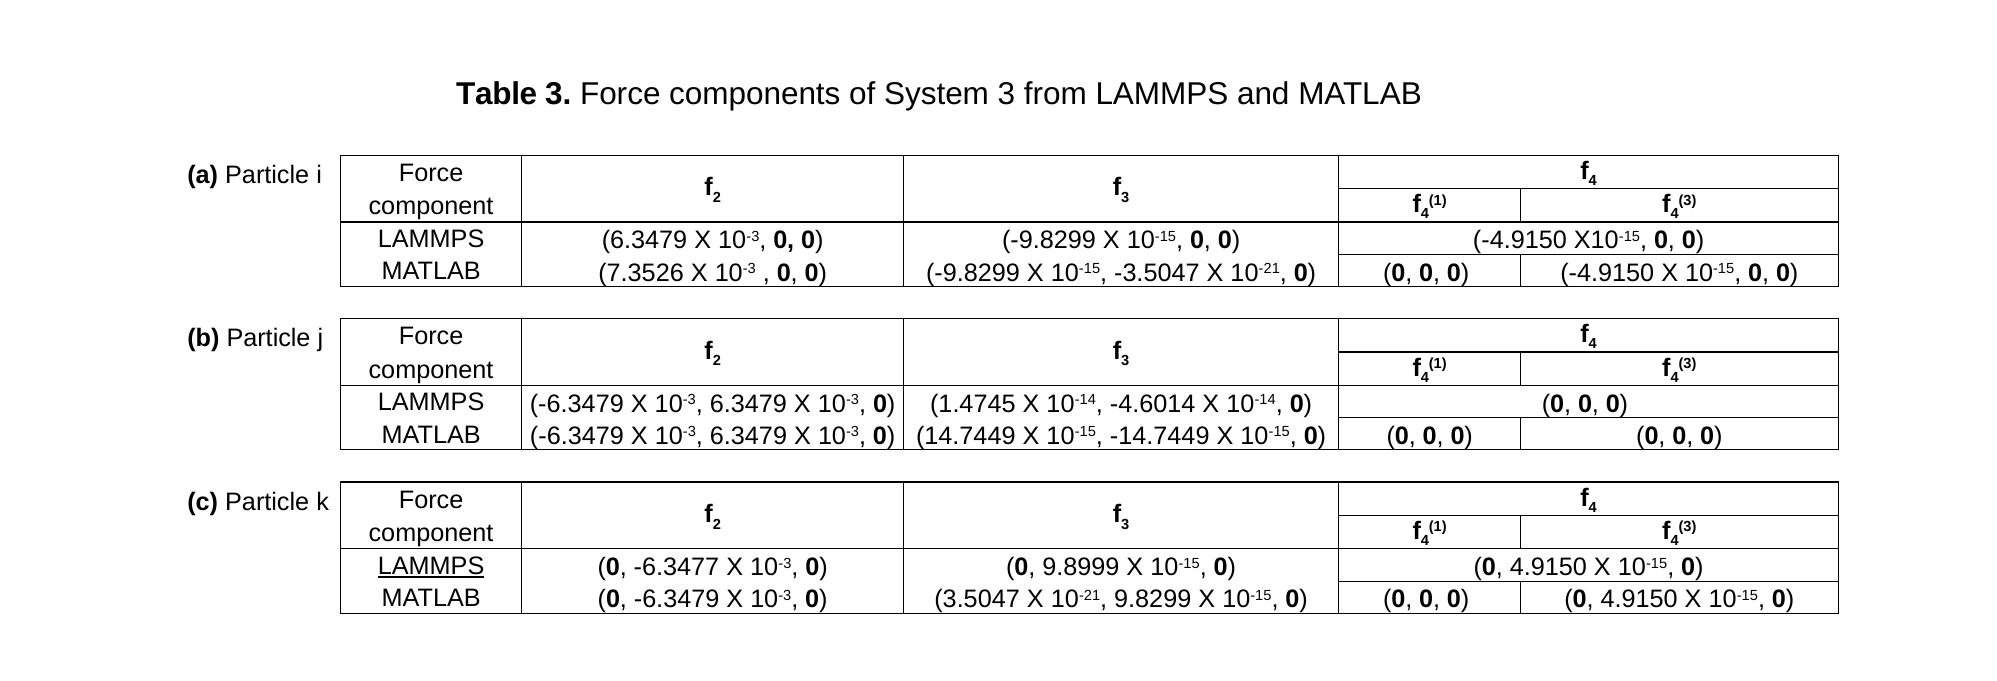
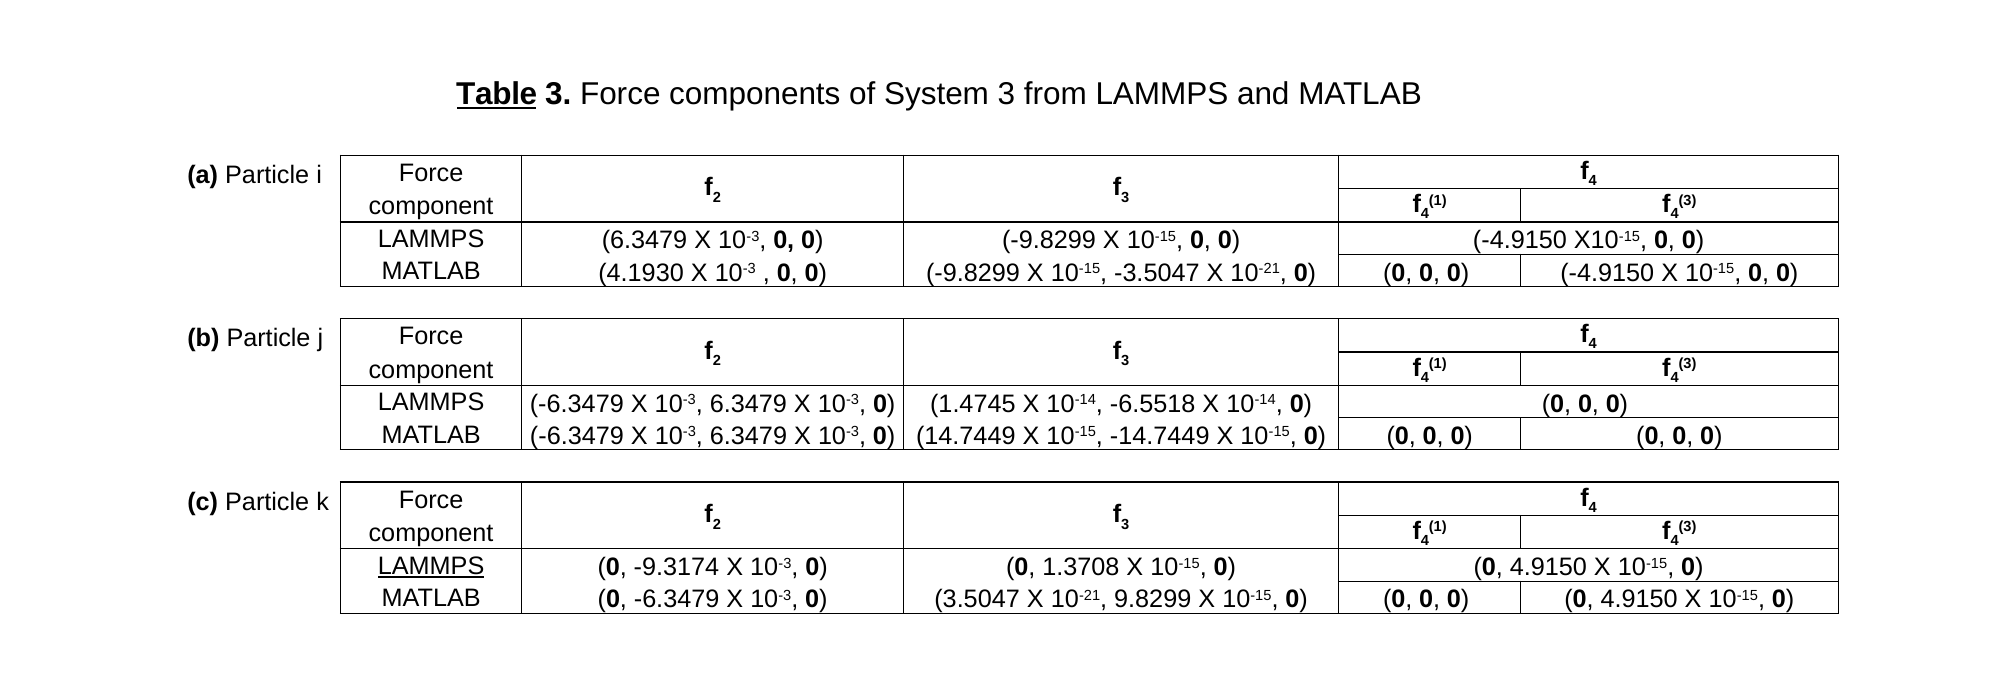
Table underline: none -> present
7.3526: 7.3526 -> 4.1930
-4.6014: -4.6014 -> -6.5518
-6.3477: -6.3477 -> -9.3174
9.8999: 9.8999 -> 1.3708
